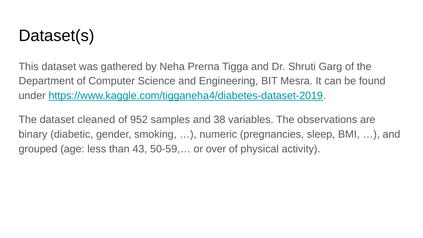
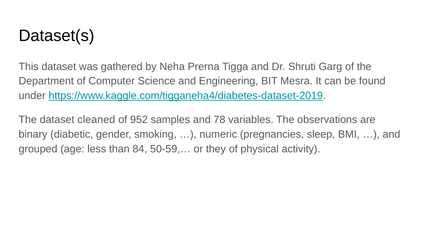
38: 38 -> 78
43: 43 -> 84
over: over -> they
